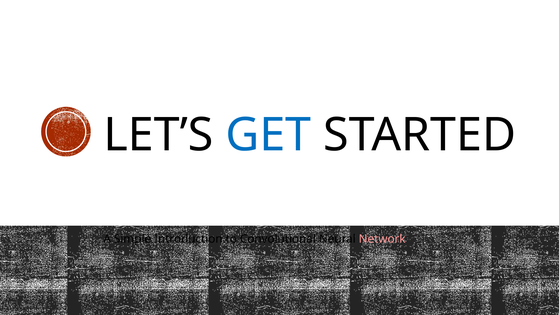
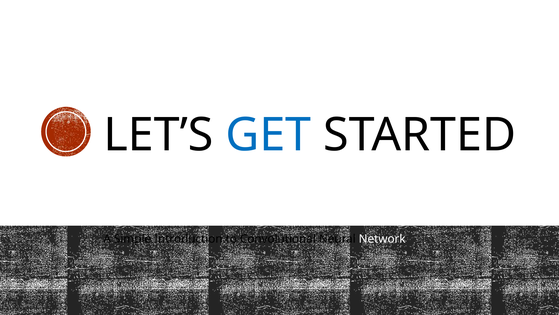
Network colour: pink -> white
